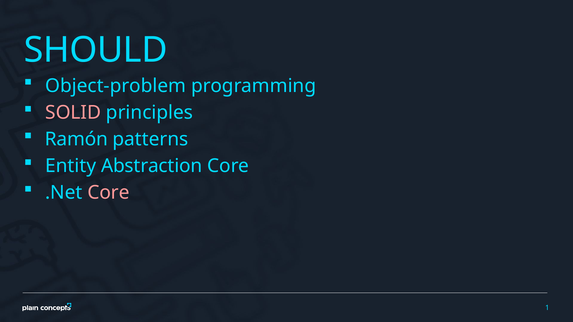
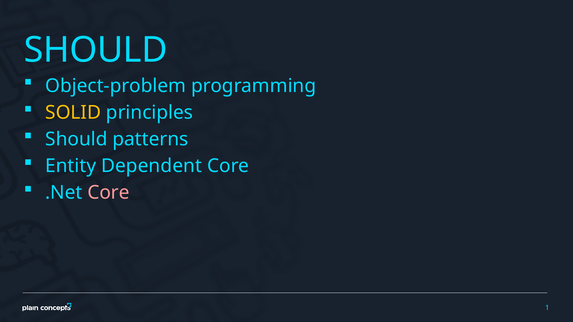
SOLID colour: pink -> yellow
Ramón at (76, 139): Ramón -> Should
Abstraction: Abstraction -> Dependent
